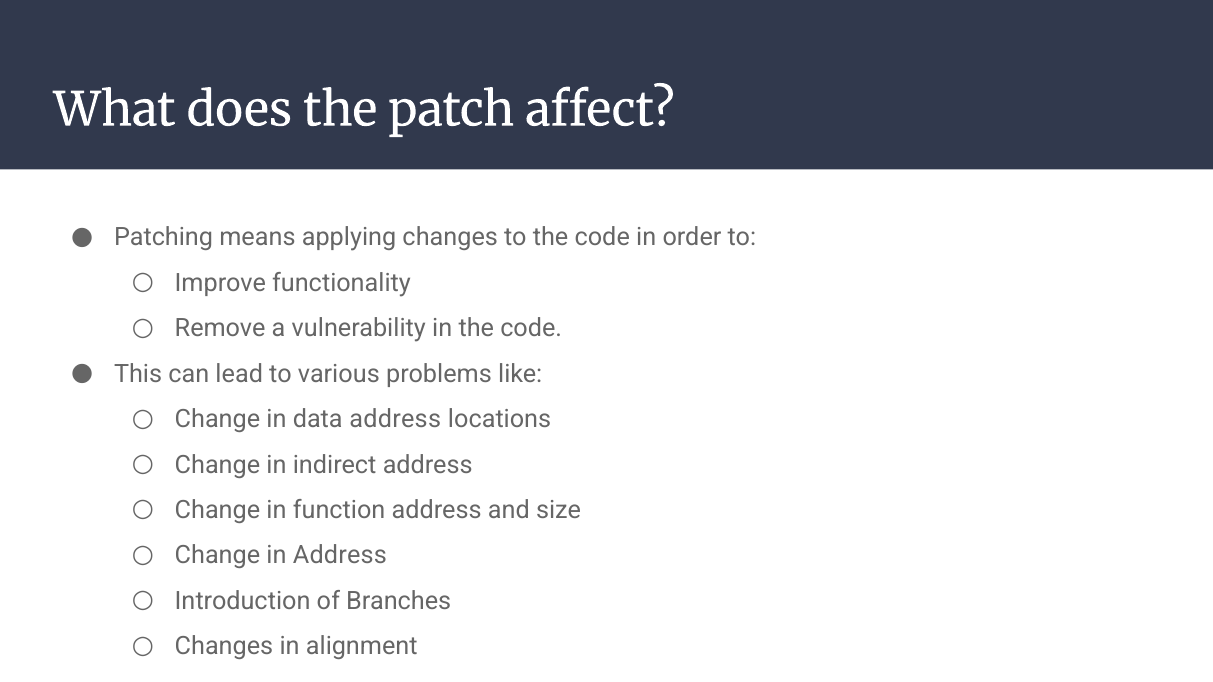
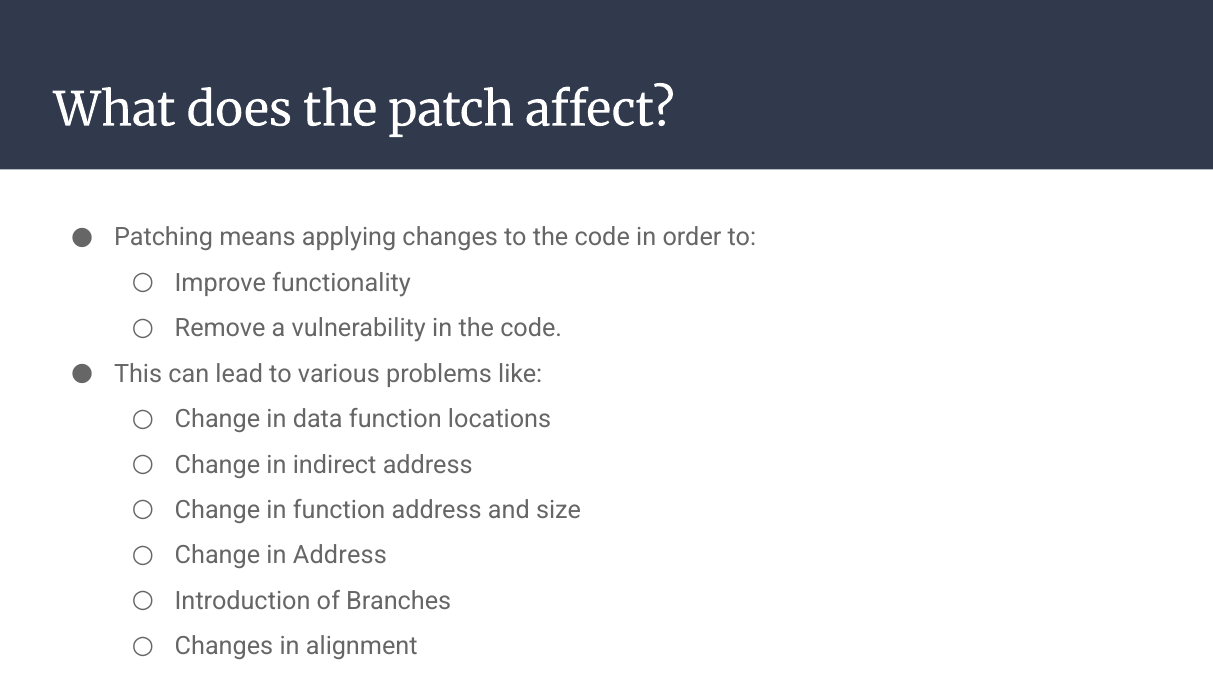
data address: address -> function
